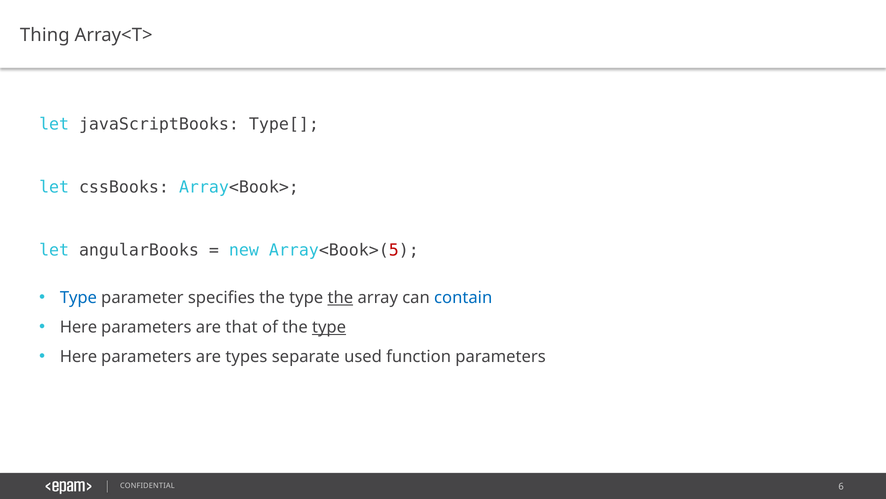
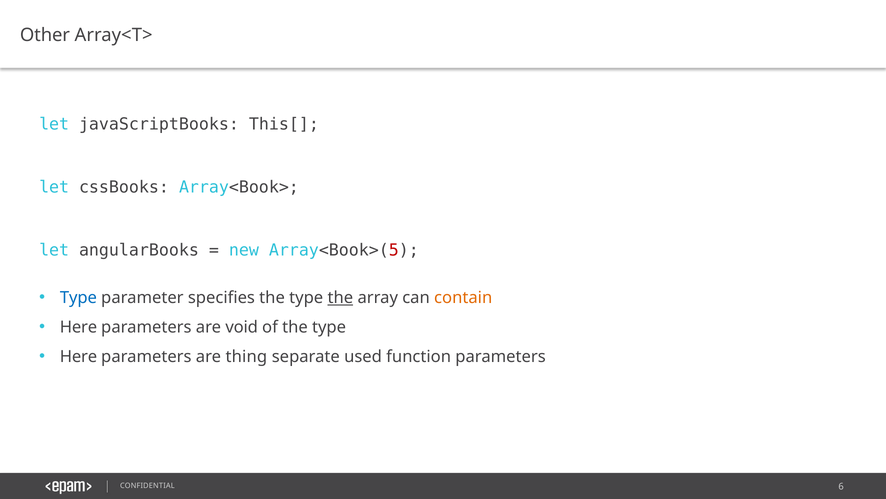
Thing: Thing -> Other
Type[: Type[ -> This[
contain colour: blue -> orange
that: that -> void
type at (329, 327) underline: present -> none
types: types -> thing
